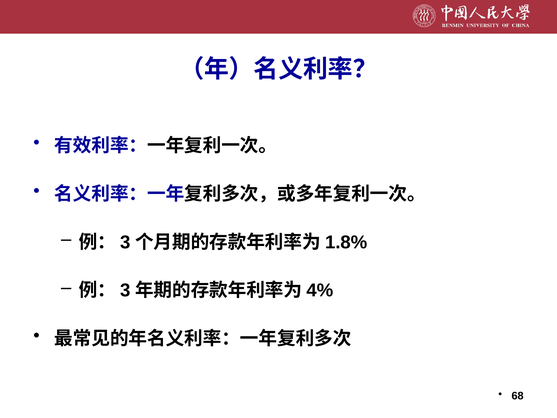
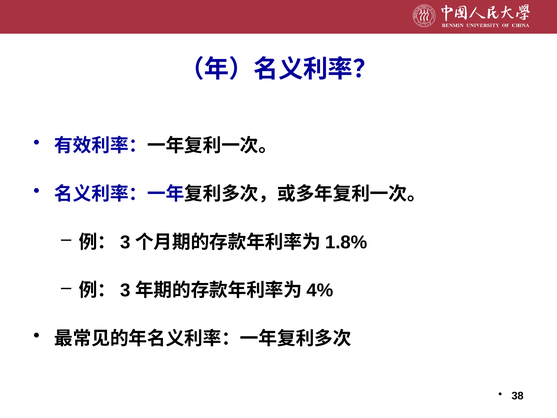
68: 68 -> 38
